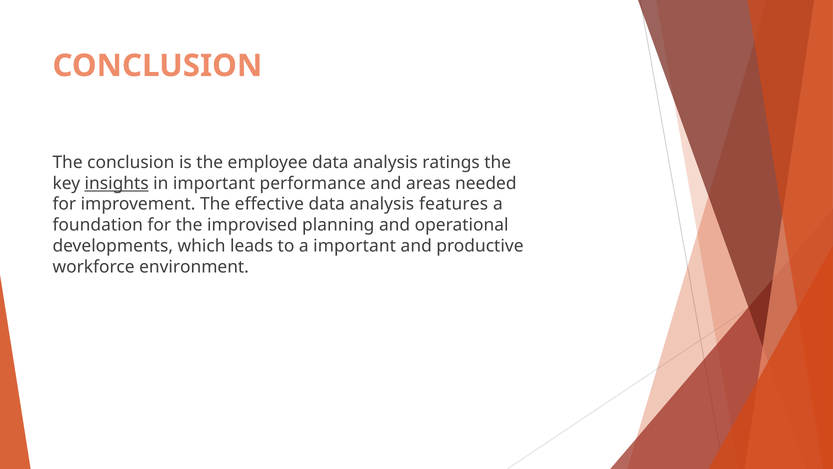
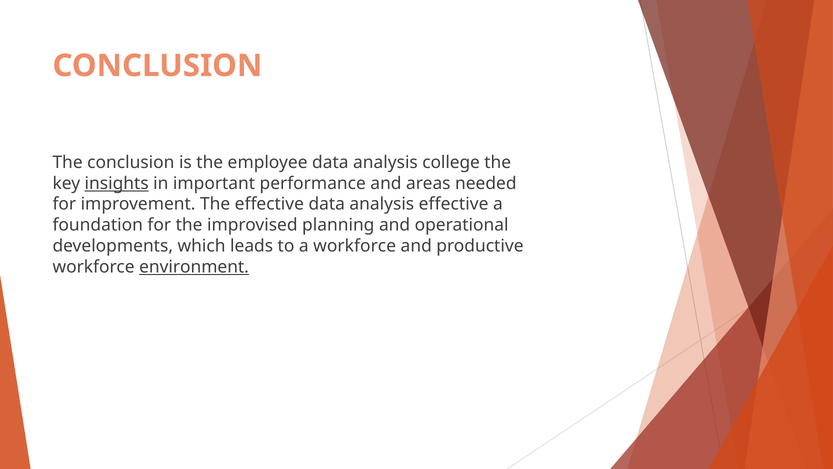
ratings: ratings -> college
analysis features: features -> effective
a important: important -> workforce
environment underline: none -> present
